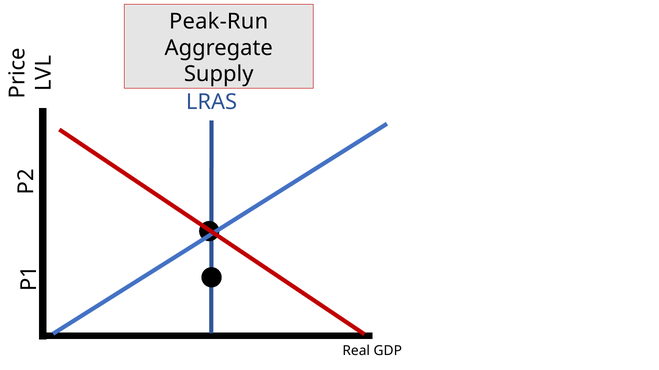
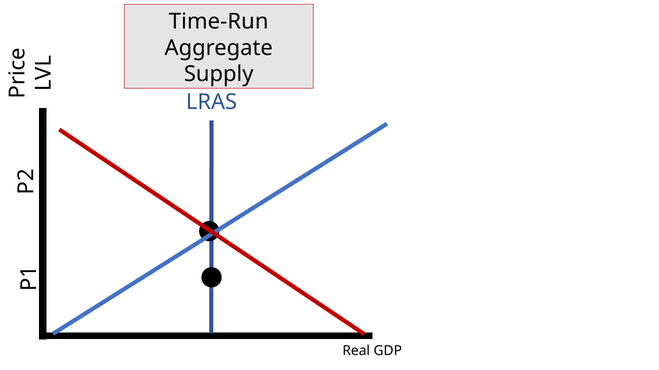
Peak-Run: Peak-Run -> Time-Run
